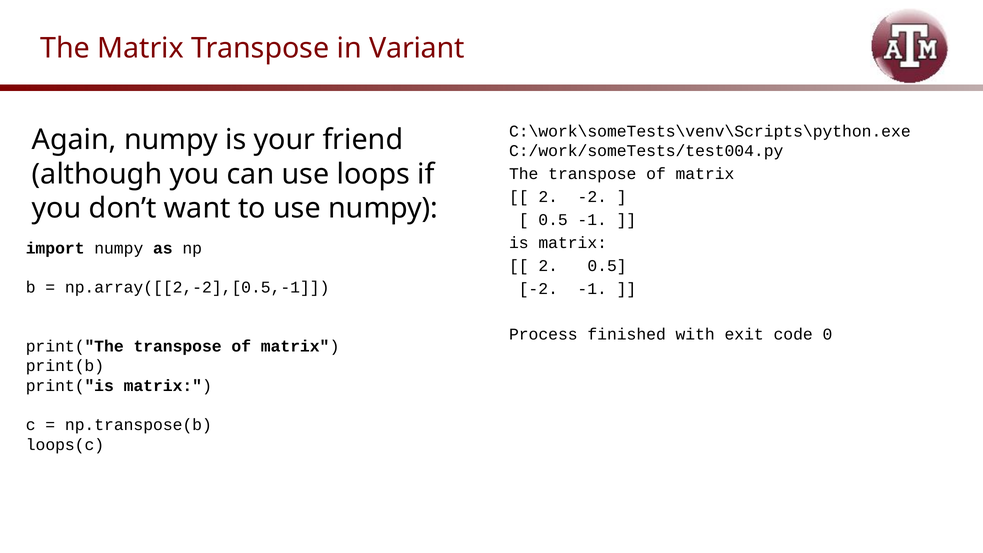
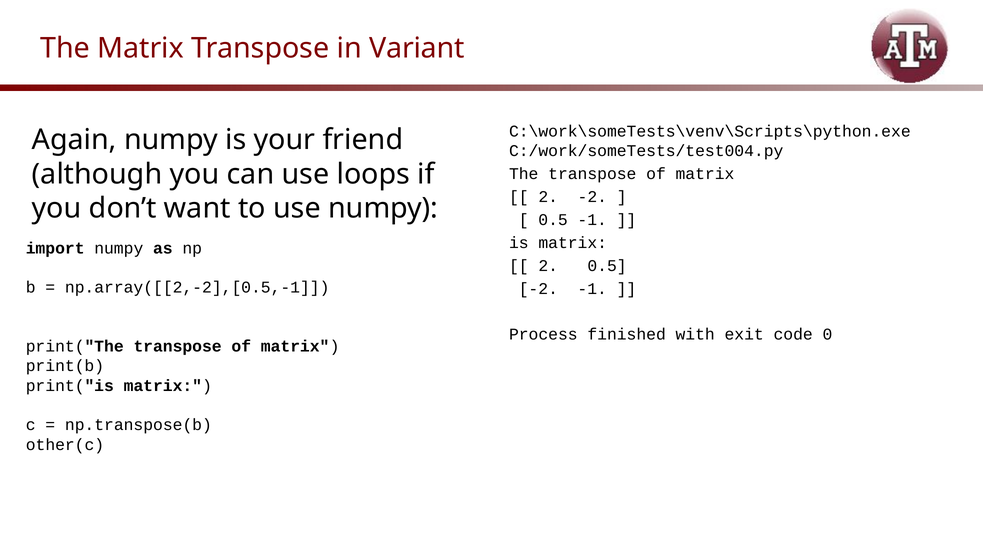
loops(c: loops(c -> other(c
